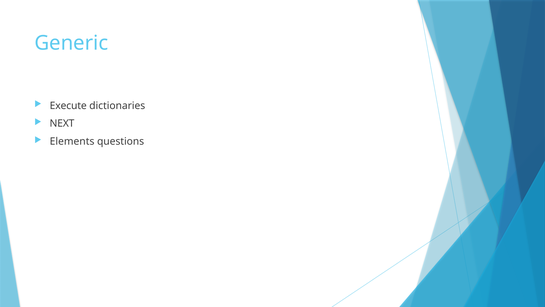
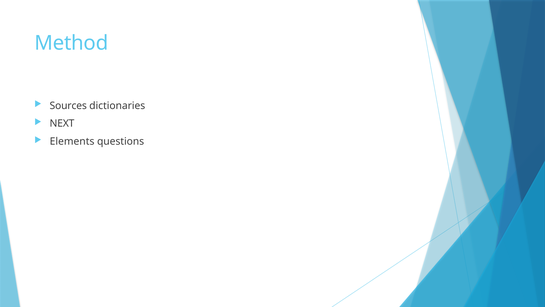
Generic: Generic -> Method
Execute: Execute -> Sources
